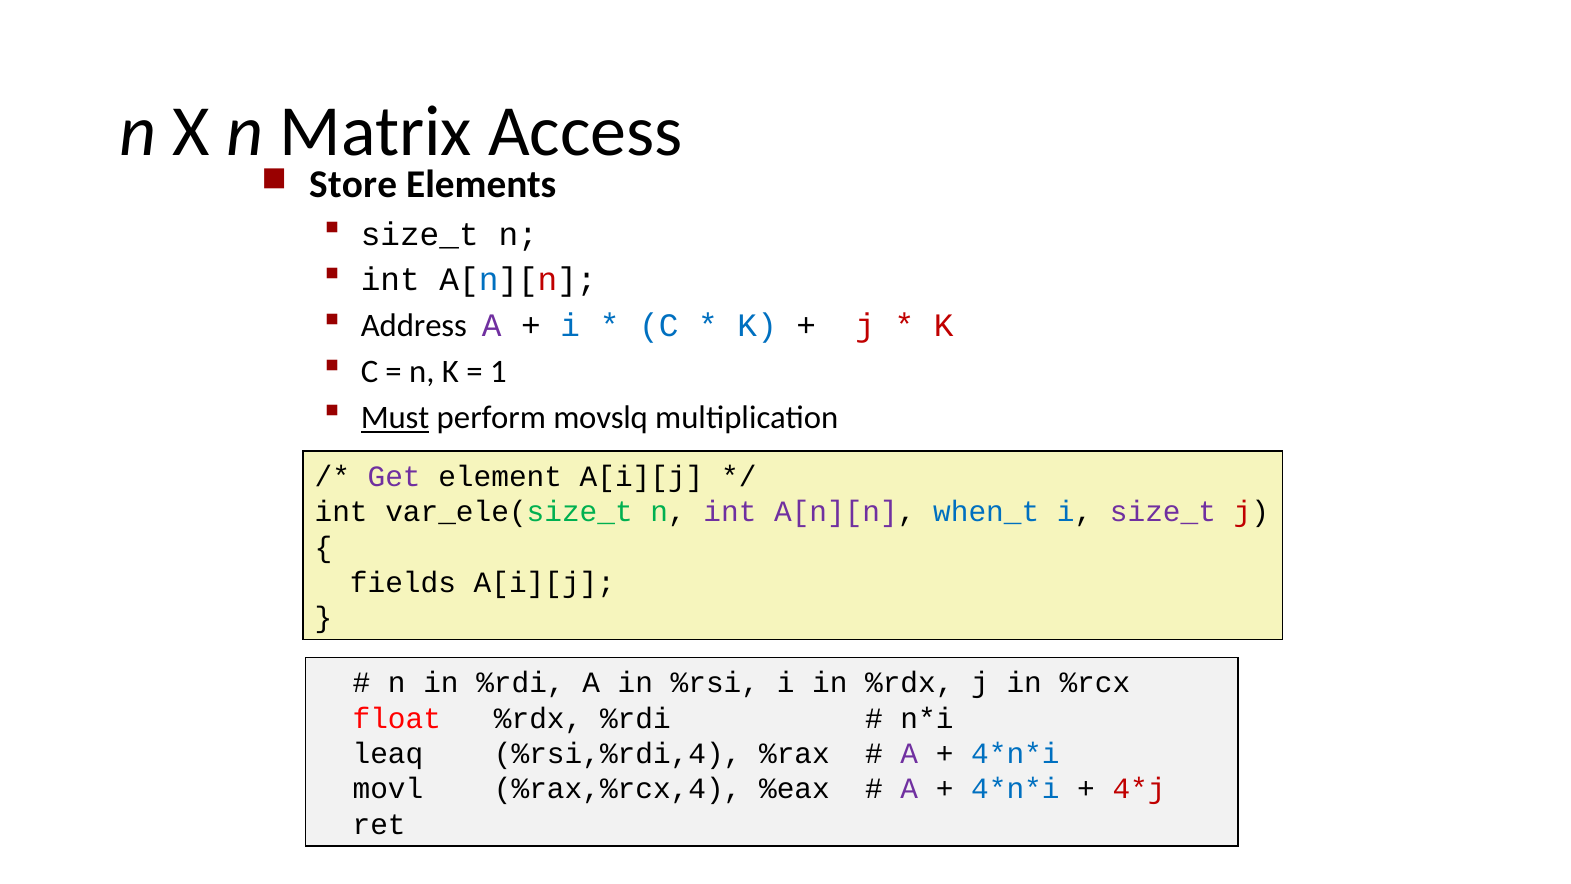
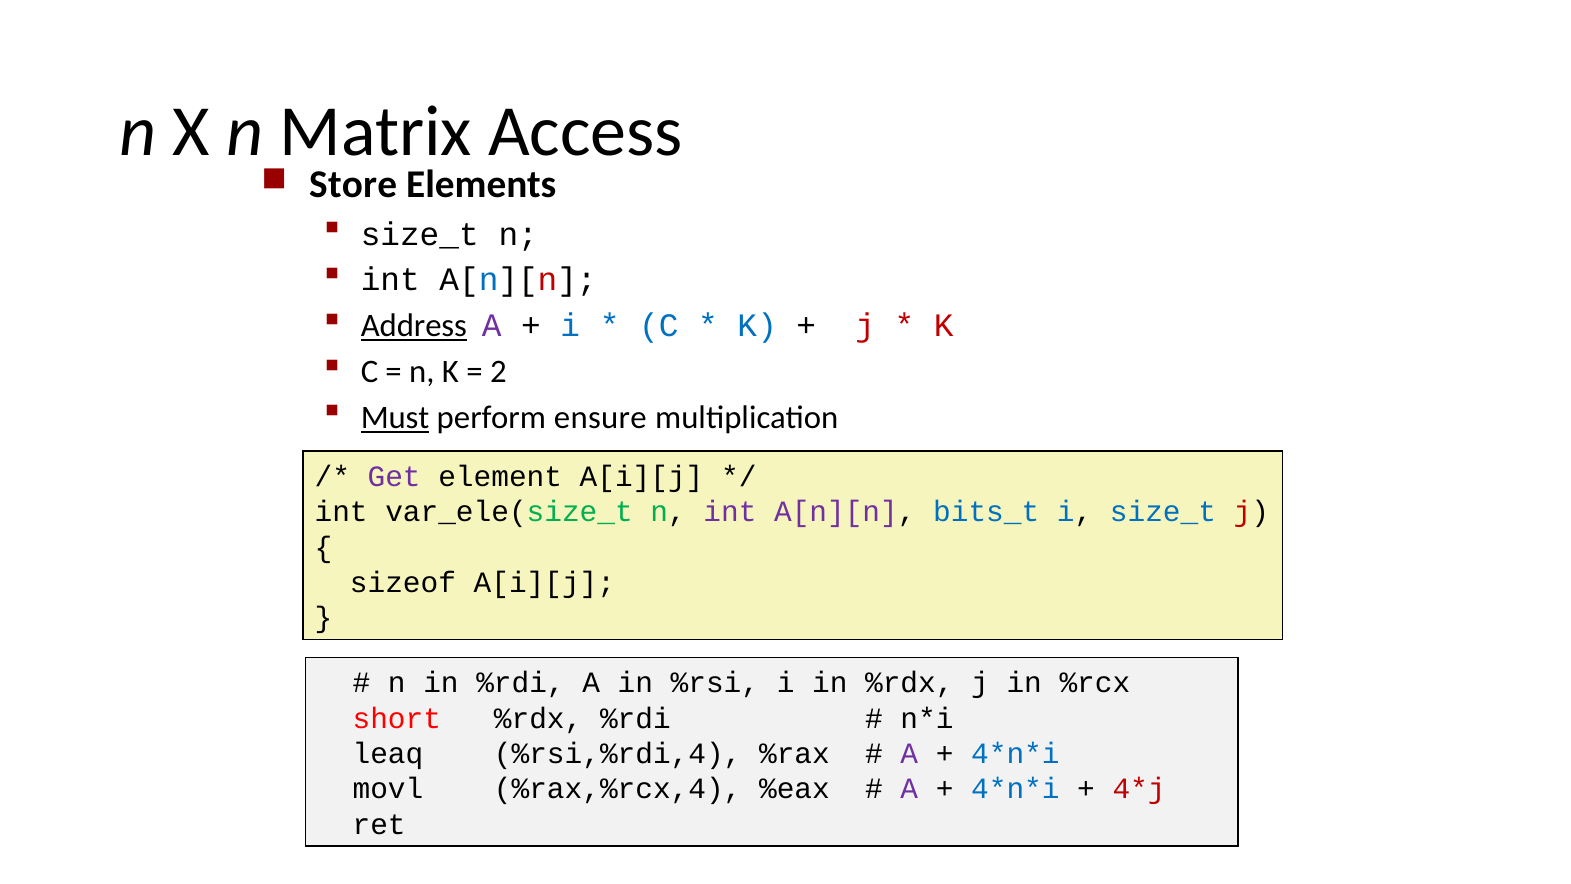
Address underline: none -> present
1: 1 -> 2
movslq: movslq -> ensure
when_t: when_t -> bits_t
size_t at (1163, 512) colour: purple -> blue
fields: fields -> sizeof
float: float -> short
